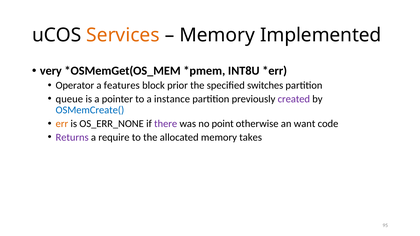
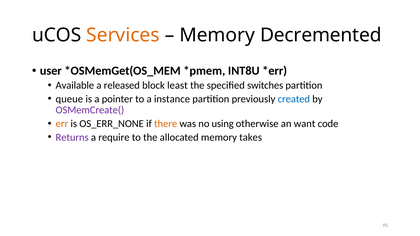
Implemented: Implemented -> Decremented
very: very -> user
Operator: Operator -> Available
features: features -> released
prior: prior -> least
created colour: purple -> blue
OSMemCreate( colour: blue -> purple
there colour: purple -> orange
point: point -> using
